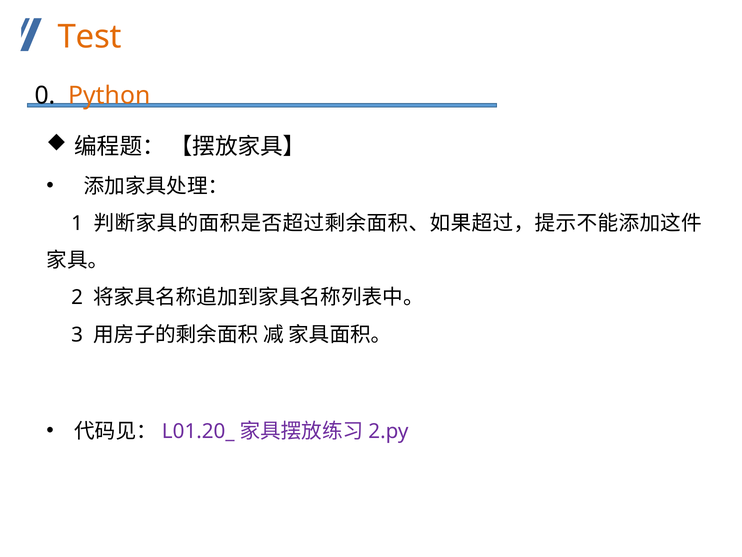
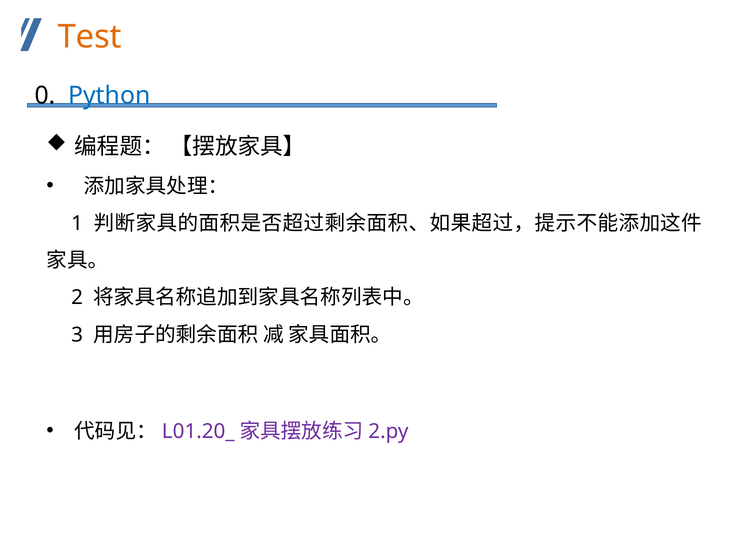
Python colour: orange -> blue
